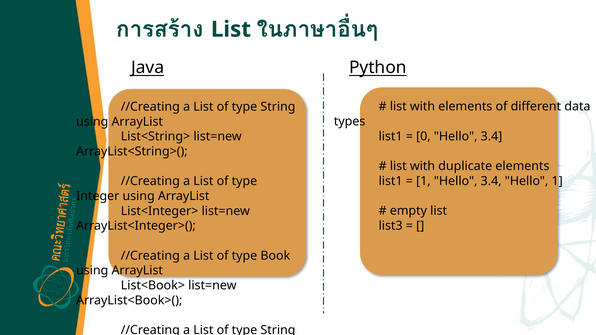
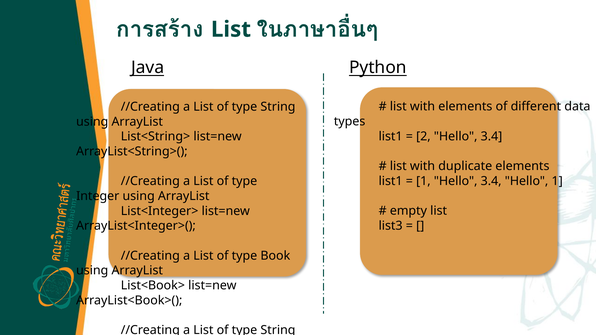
0: 0 -> 2
